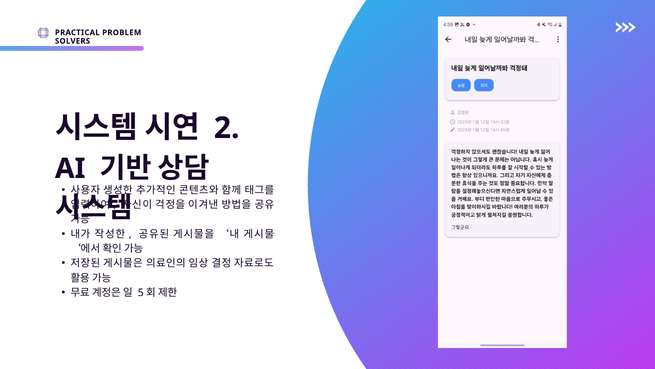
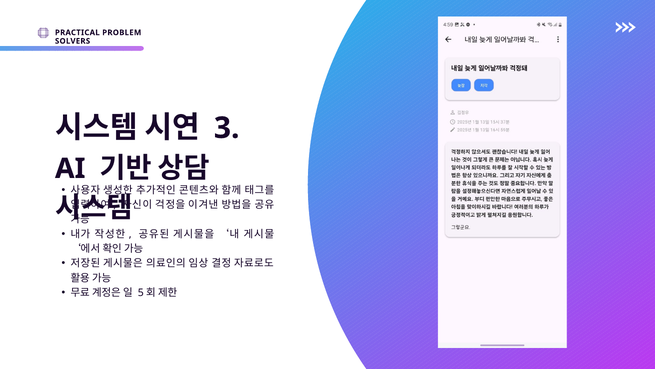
2: 2 -> 3
